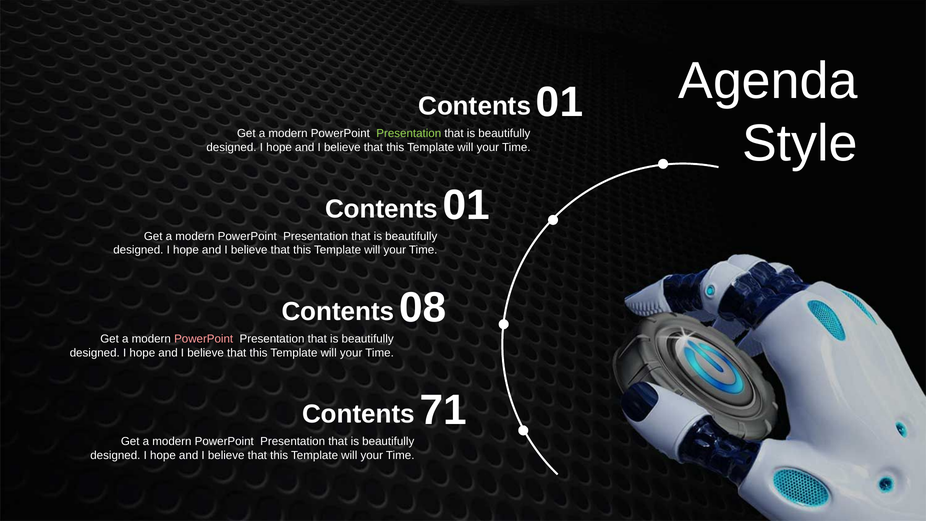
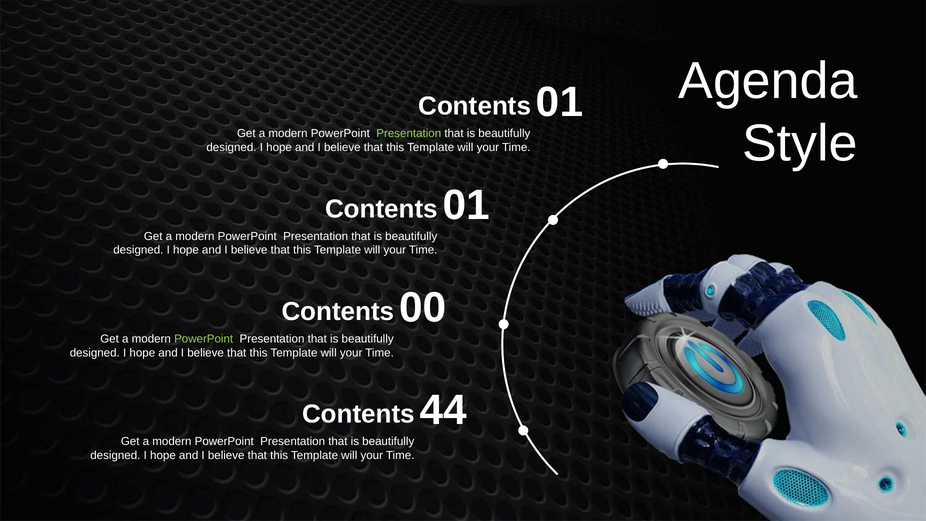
08: 08 -> 00
PowerPoint at (204, 339) colour: pink -> light green
71: 71 -> 44
